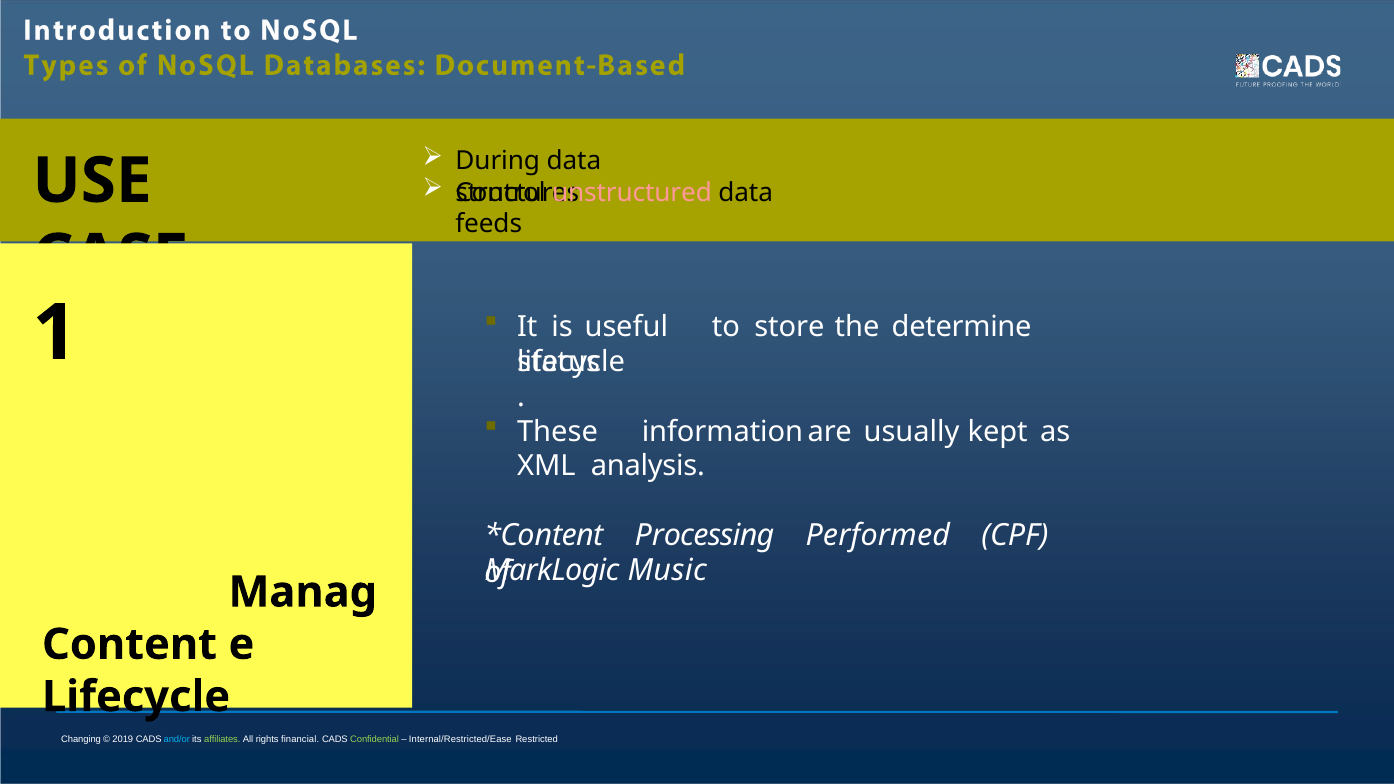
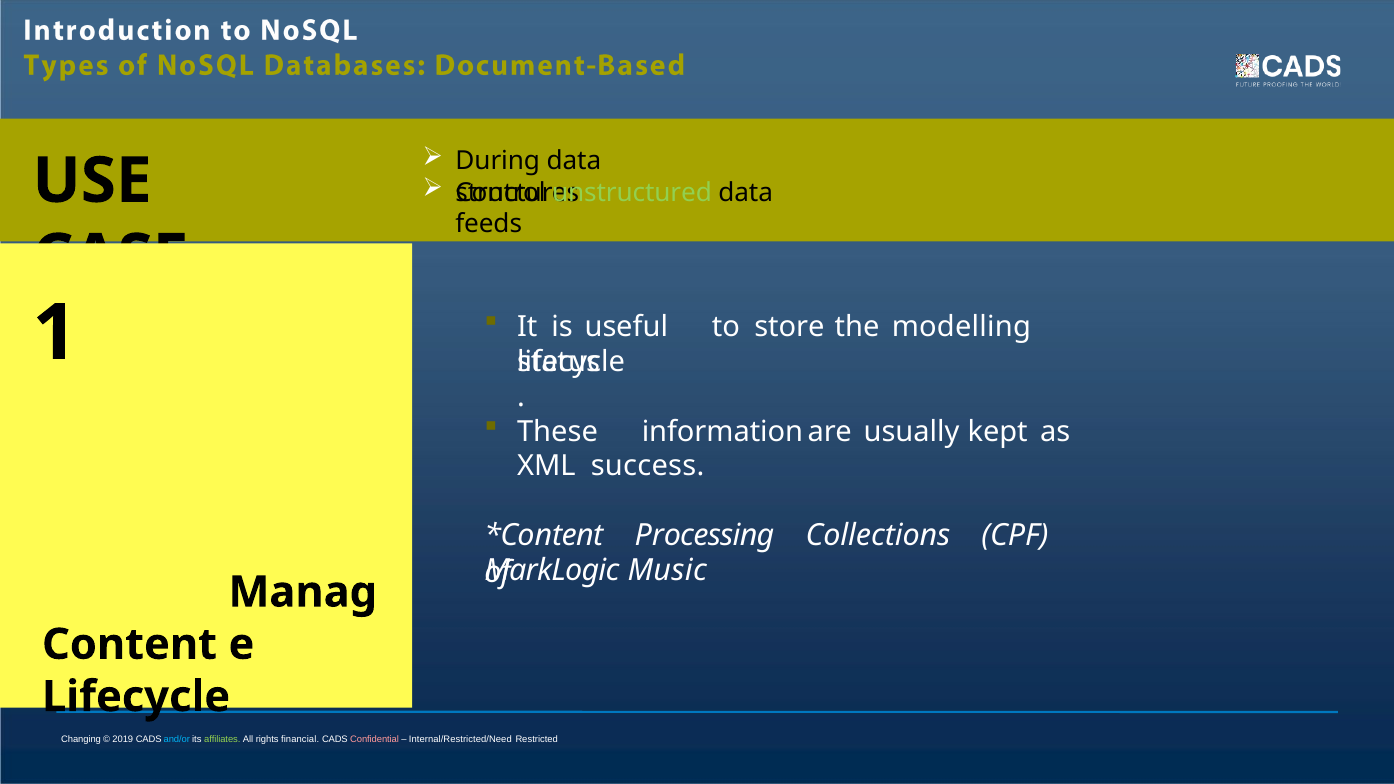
unstructured colour: pink -> light green
determine: determine -> modelling
analysis: analysis -> success
Performed: Performed -> Collections
Confidential colour: light green -> pink
Internal/Restricted/Ease: Internal/Restricted/Ease -> Internal/Restricted/Need
